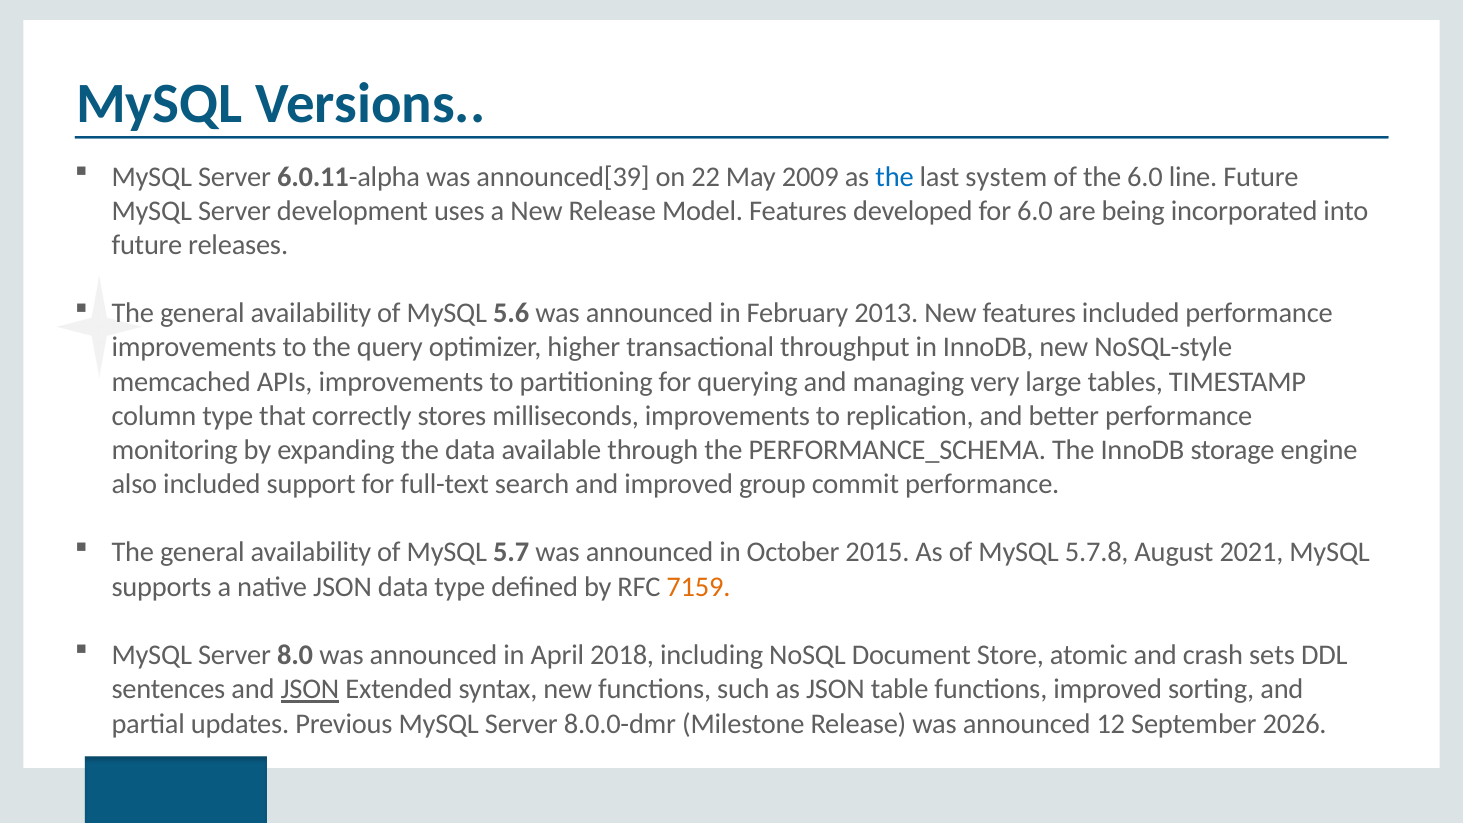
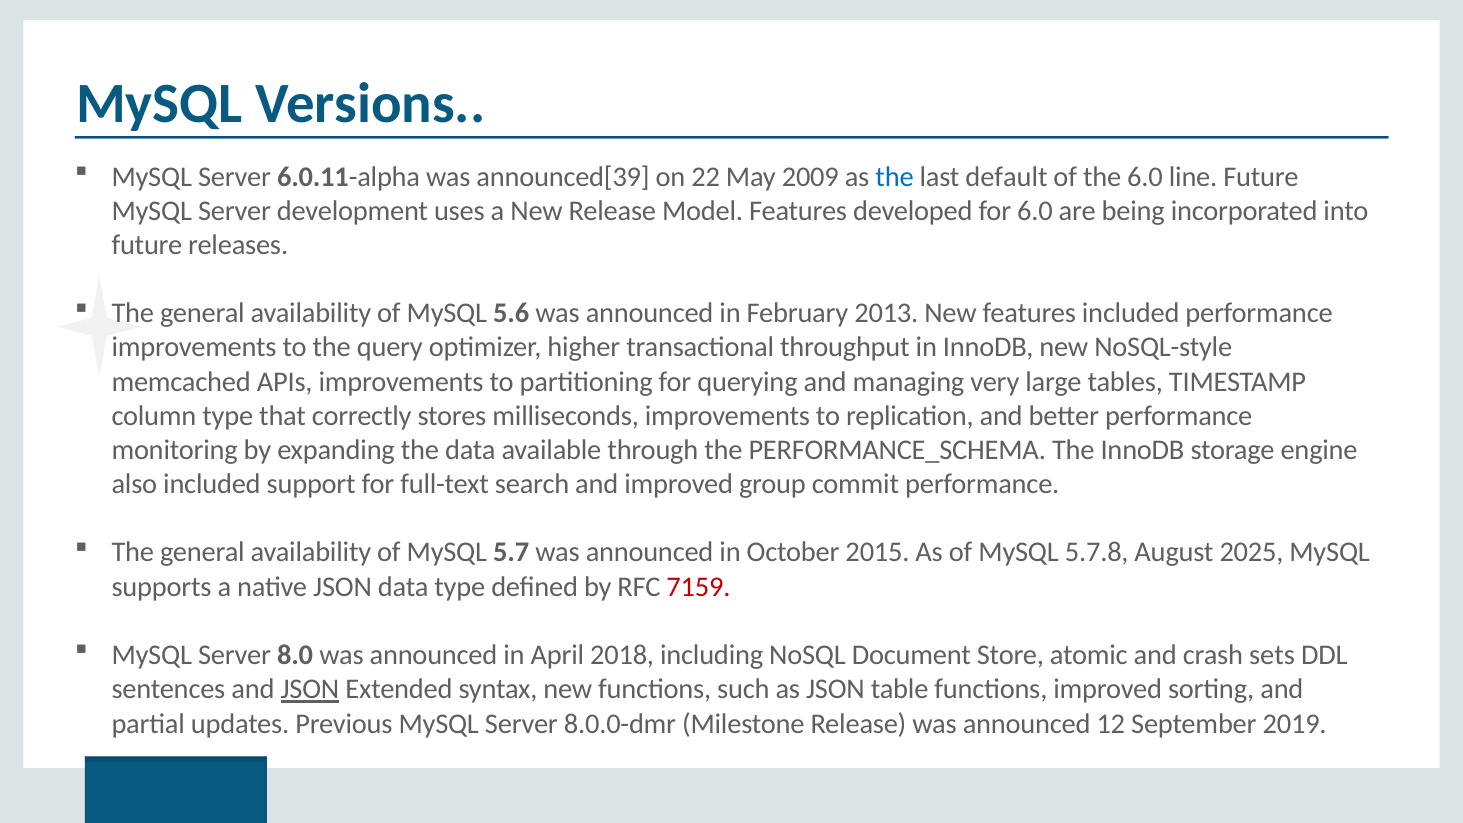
system: system -> default
2021: 2021 -> 2025
7159 colour: orange -> red
2026: 2026 -> 2019
